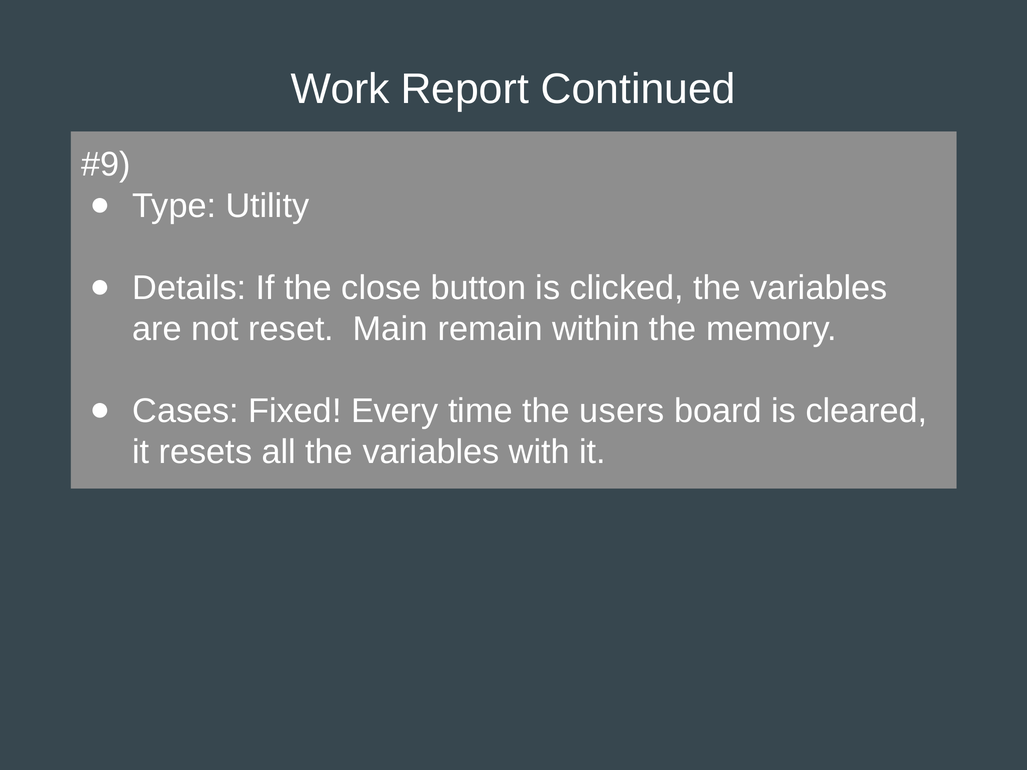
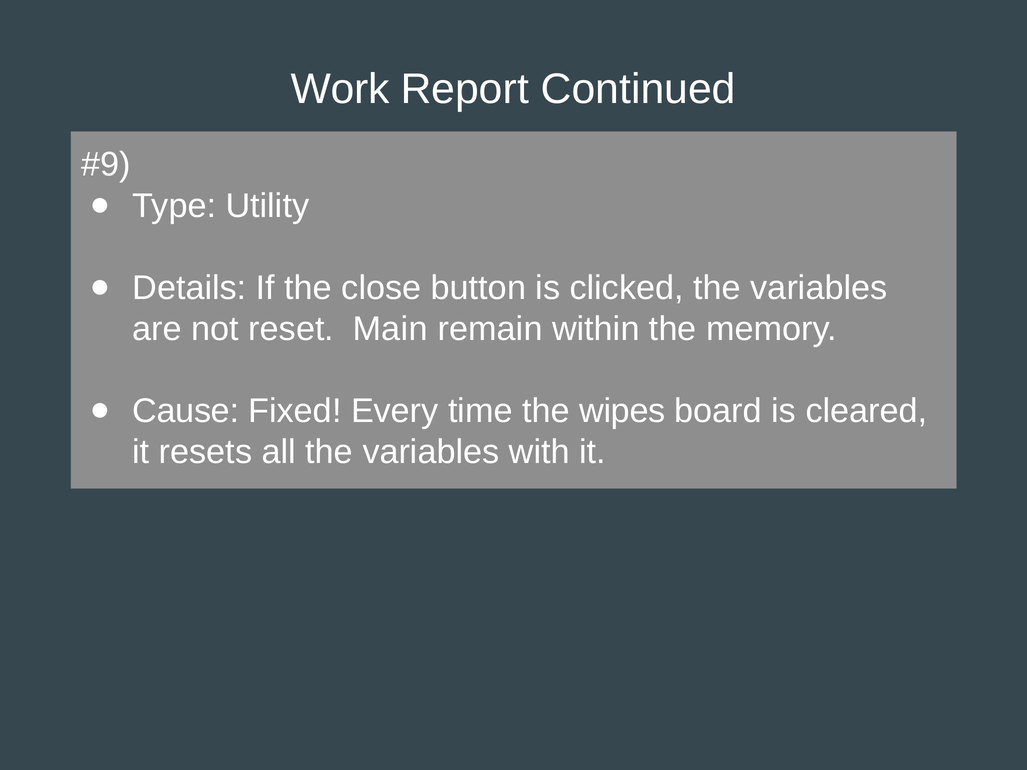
Cases: Cases -> Cause
users: users -> wipes
